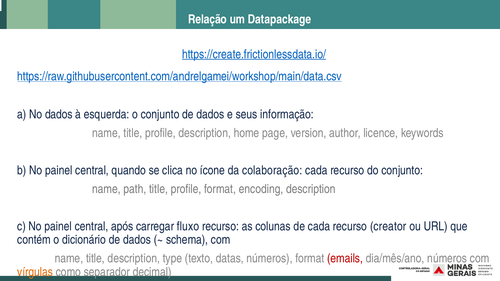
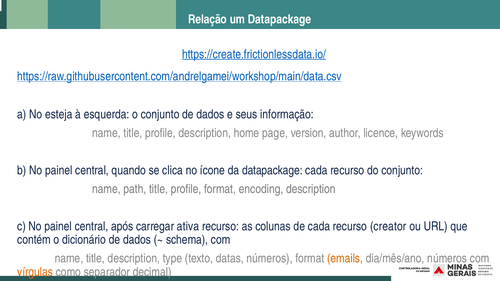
No dados: dados -> esteja
da colaboração: colaboração -> datapackage
fluxo: fluxo -> ativa
emails colour: red -> orange
